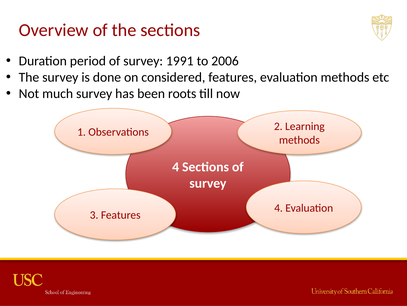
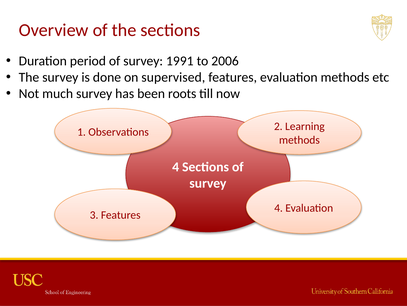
considered: considered -> supervised
